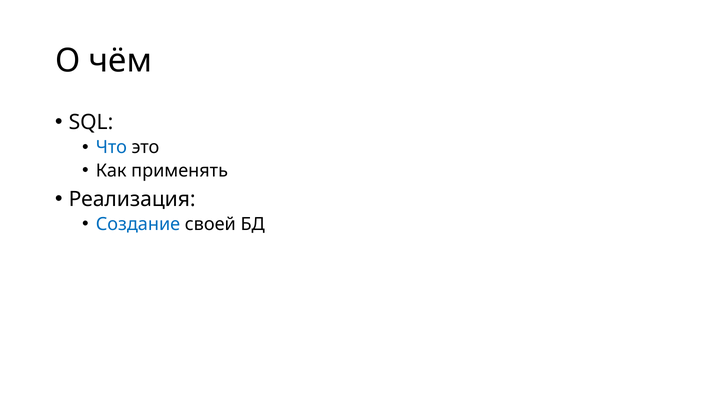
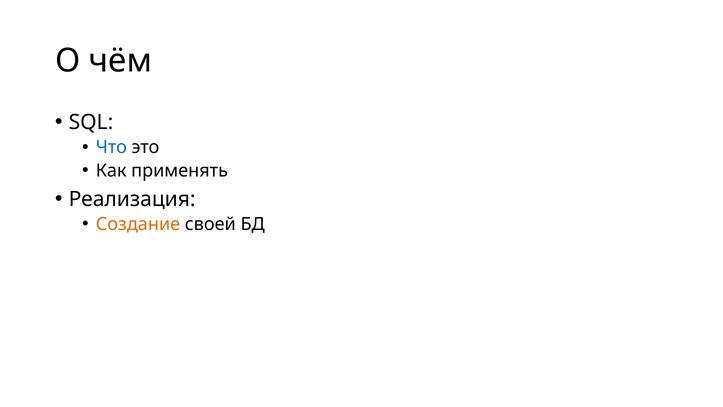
Создание colour: blue -> orange
